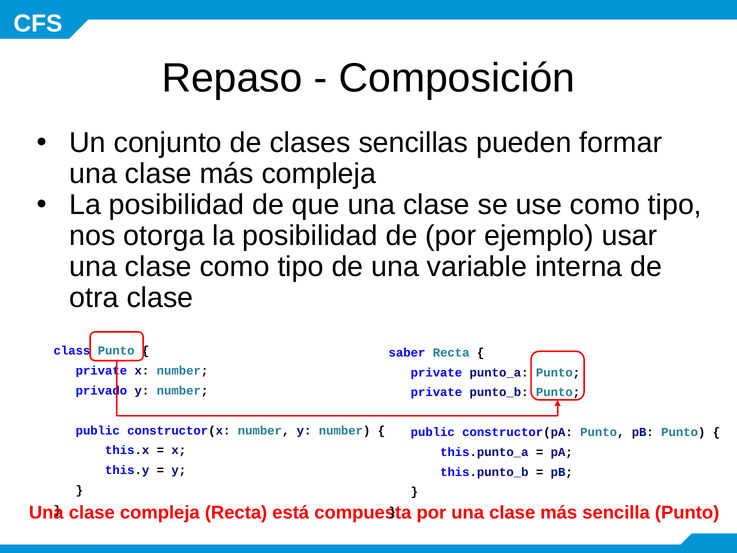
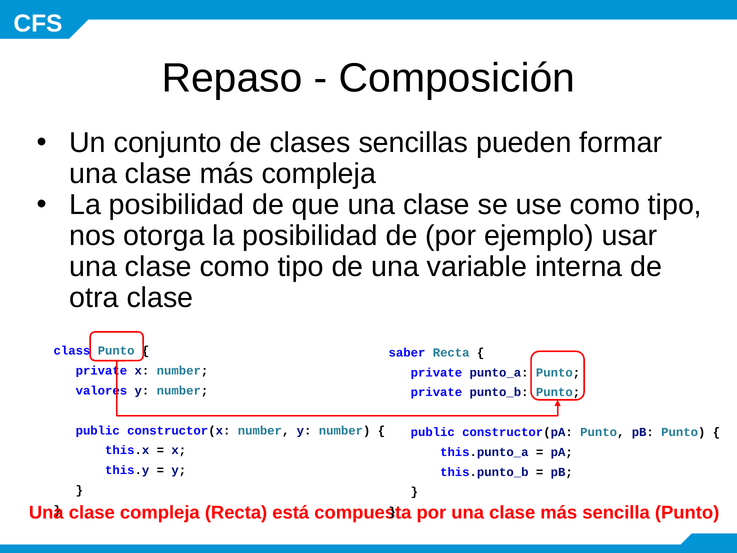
privado: privado -> valores
